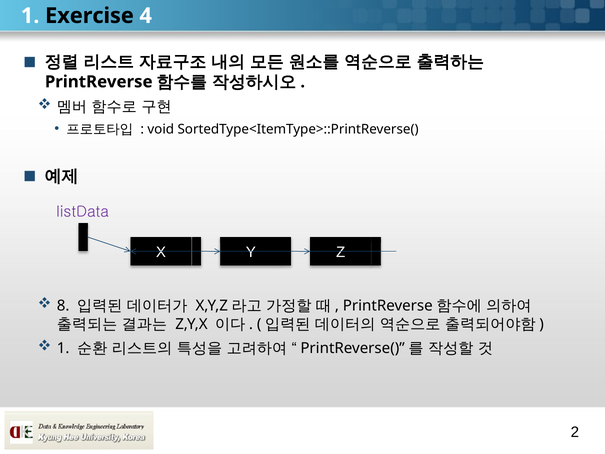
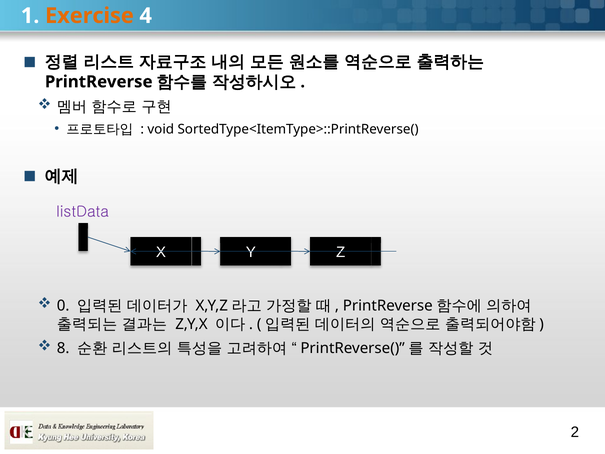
Exercise colour: black -> orange
8: 8 -> 0
1 at (63, 348): 1 -> 8
